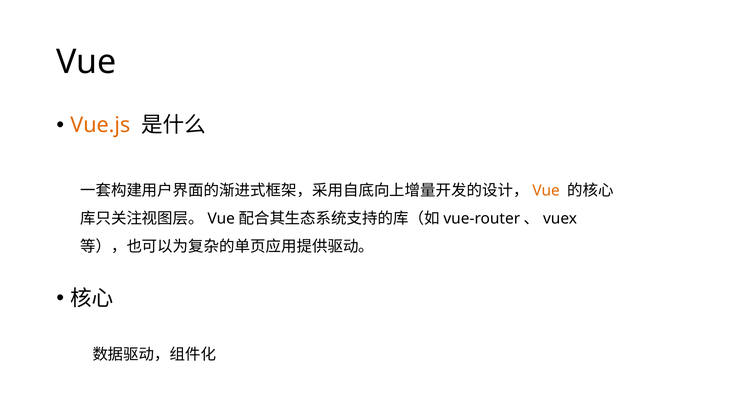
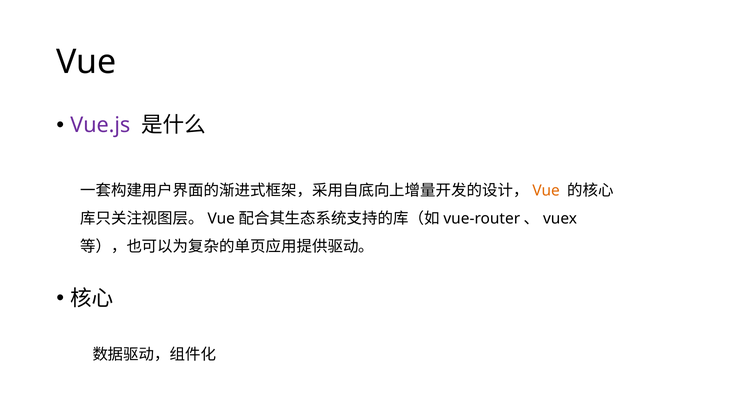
Vue.js colour: orange -> purple
